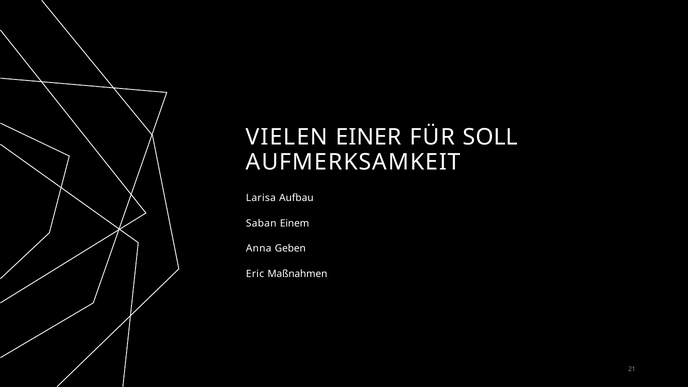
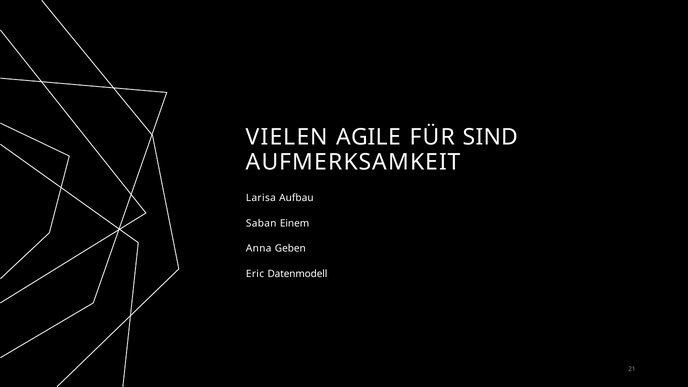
EINER: EINER -> AGILE
SOLL: SOLL -> SIND
Maßnahmen: Maßnahmen -> Datenmodell
